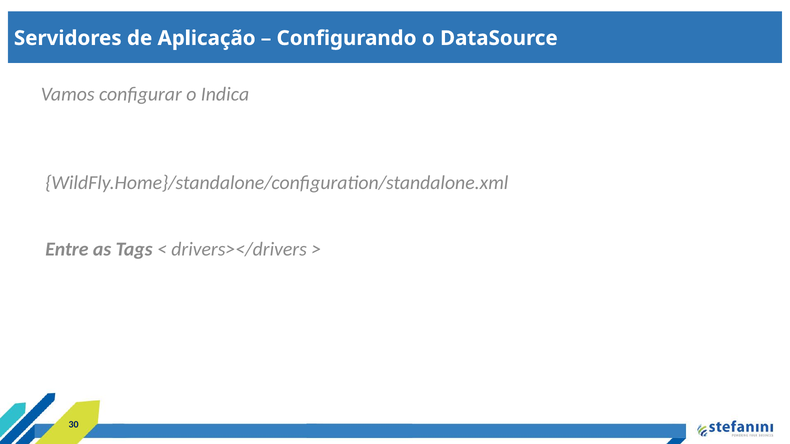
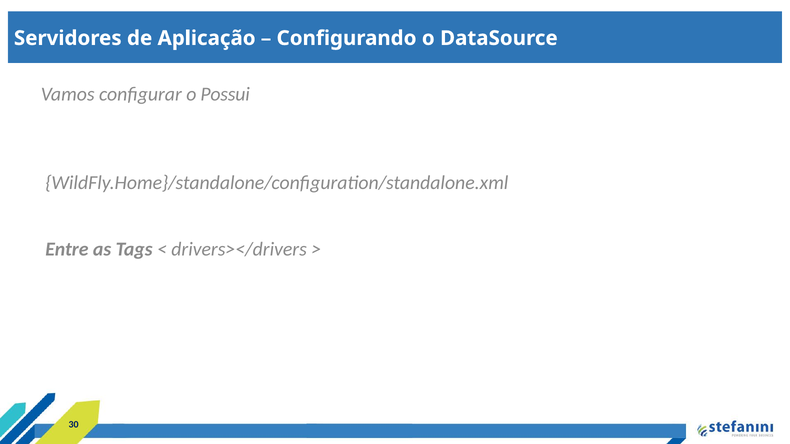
Indica: Indica -> Possui
